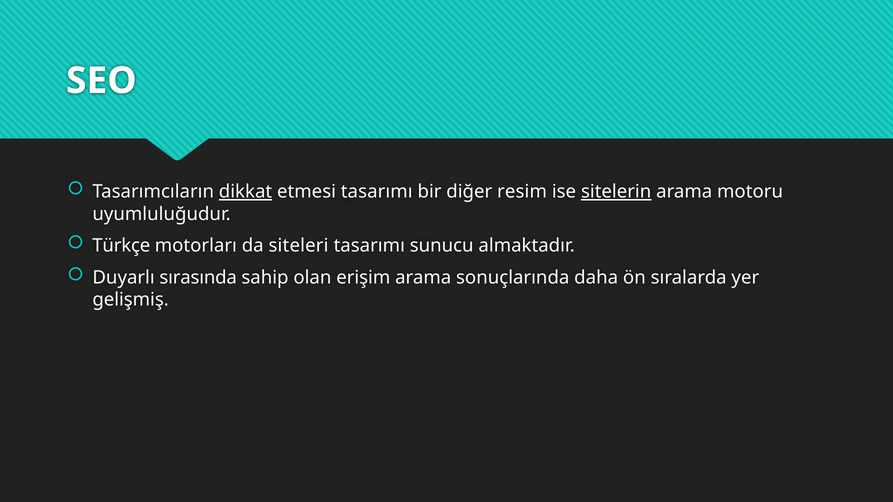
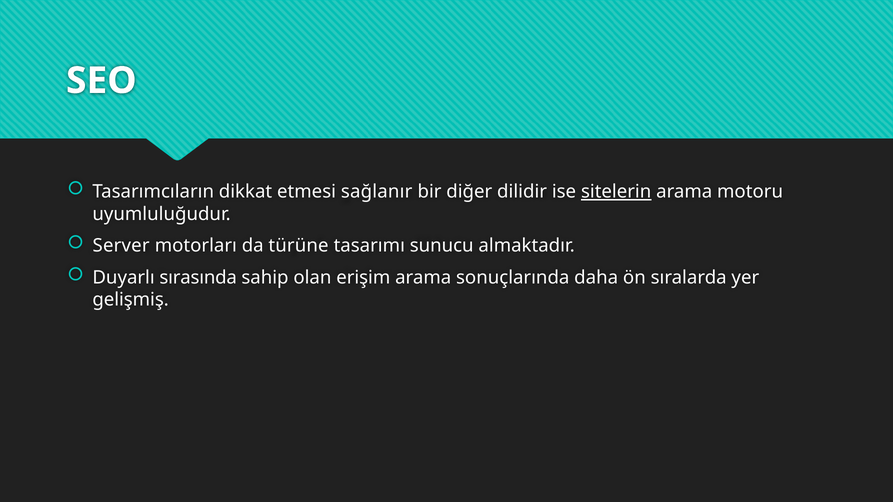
dikkat underline: present -> none
etmesi tasarımı: tasarımı -> sağlanır
resim: resim -> dilidir
Türkçe: Türkçe -> Server
siteleri: siteleri -> türüne
